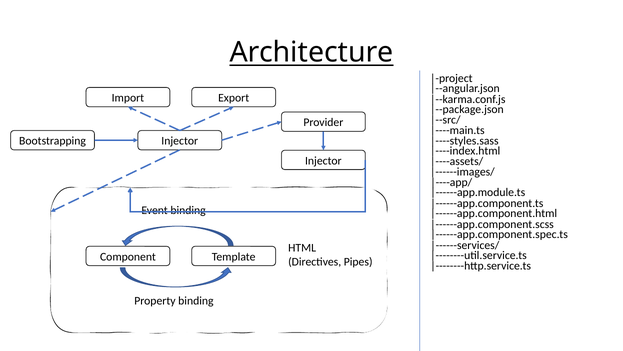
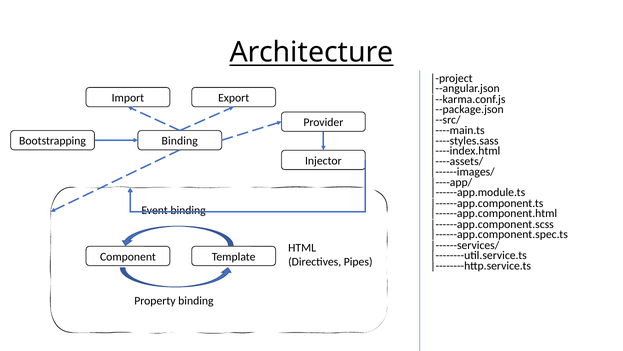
Bootstrapping Injector: Injector -> Binding
